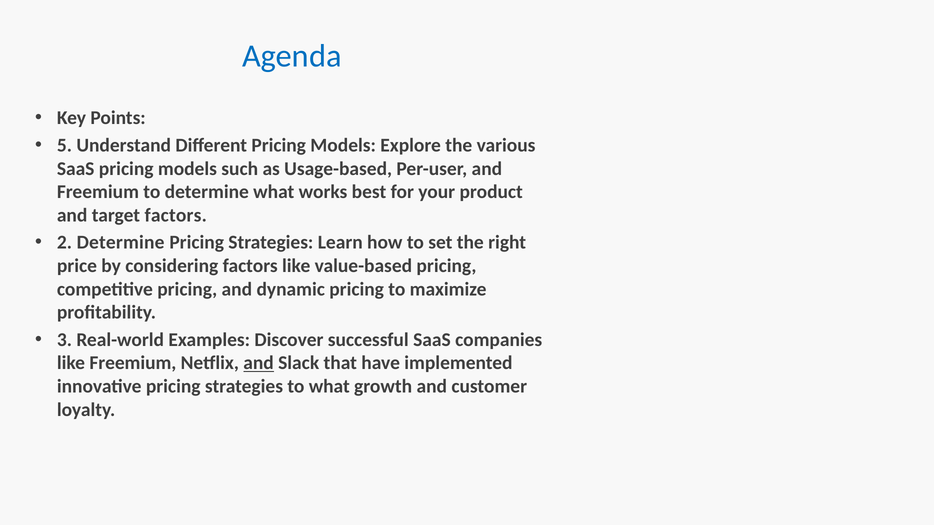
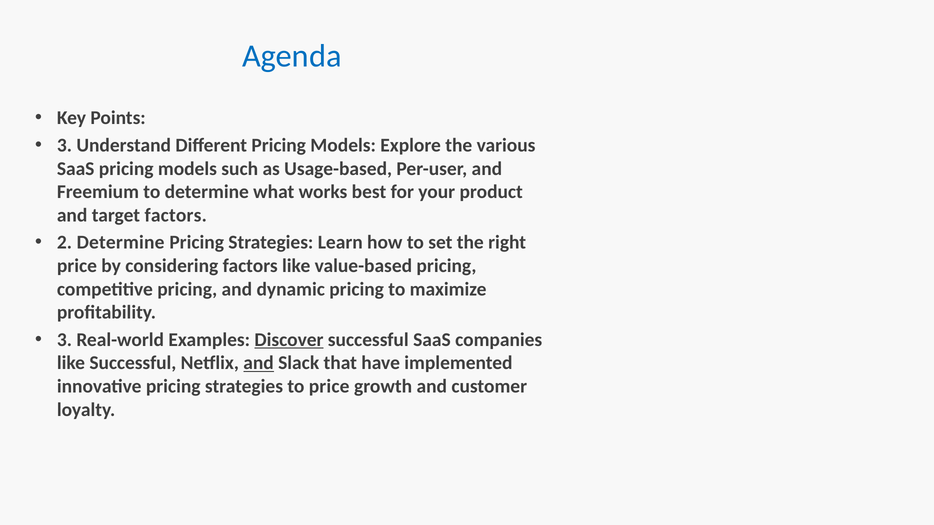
5 at (64, 145): 5 -> 3
Discover underline: none -> present
like Freemium: Freemium -> Successful
to what: what -> price
